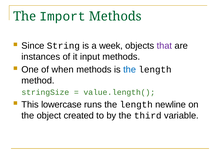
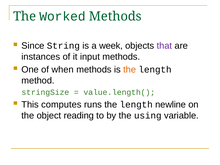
Import: Import -> Worked
the at (130, 70) colour: blue -> orange
lowercase: lowercase -> computes
created: created -> reading
third: third -> using
